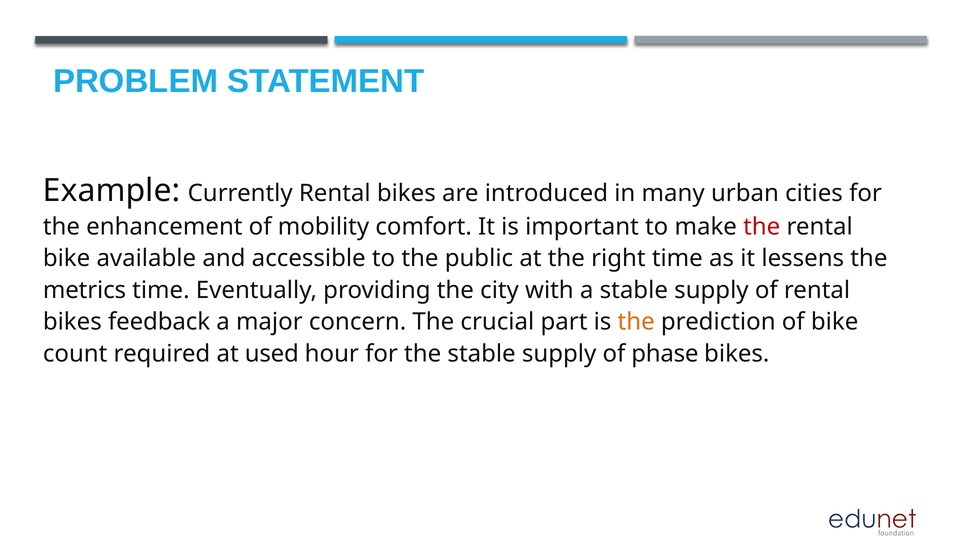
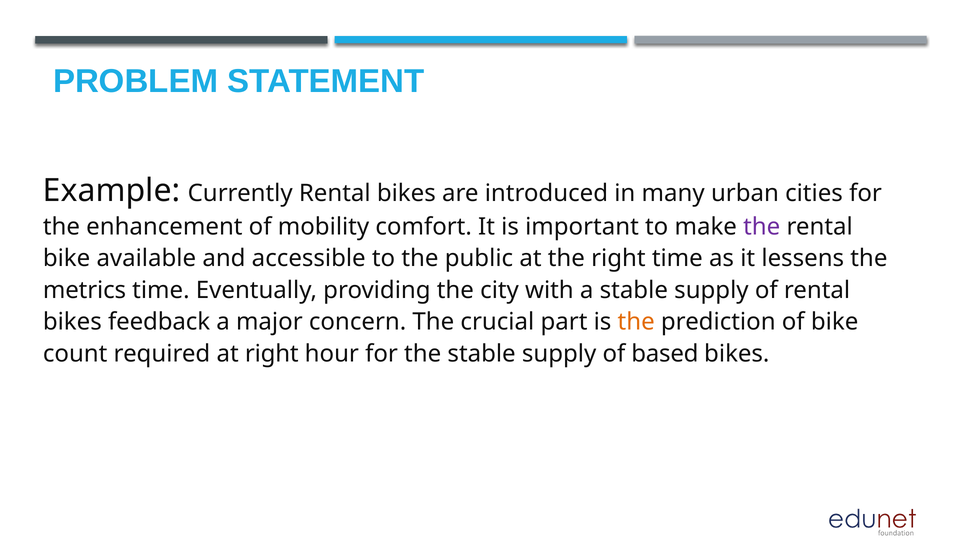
the at (762, 227) colour: red -> purple
at used: used -> right
phase: phase -> based
